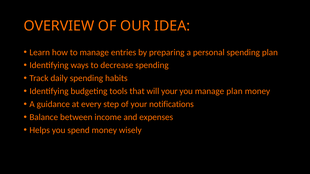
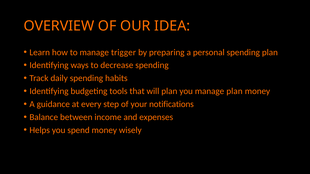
entries: entries -> trigger
will your: your -> plan
